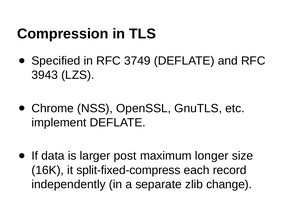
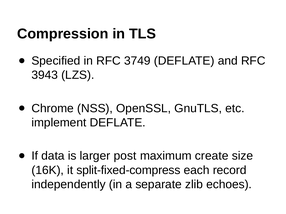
longer: longer -> create
change: change -> echoes
